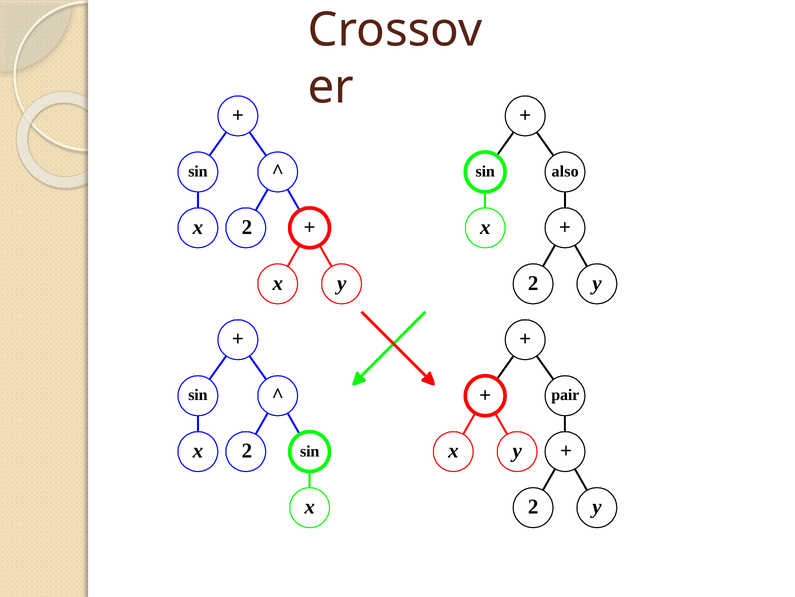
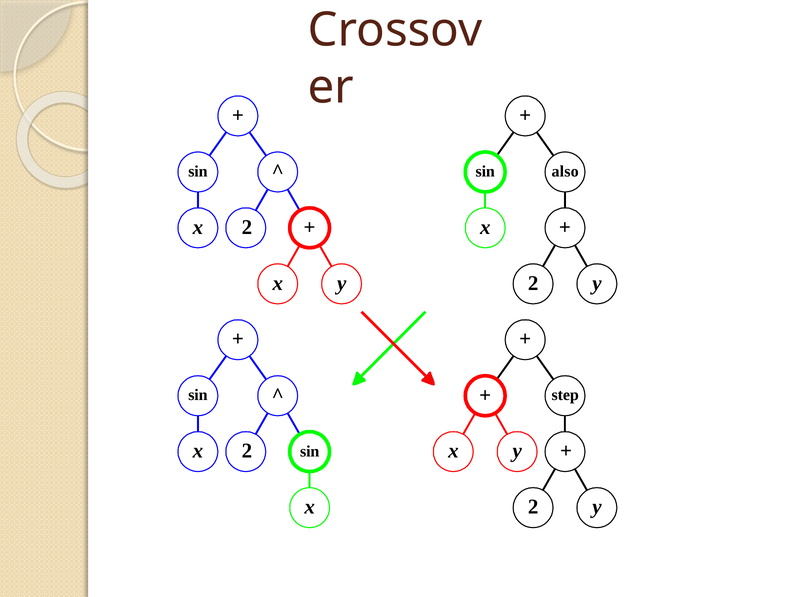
pair: pair -> step
